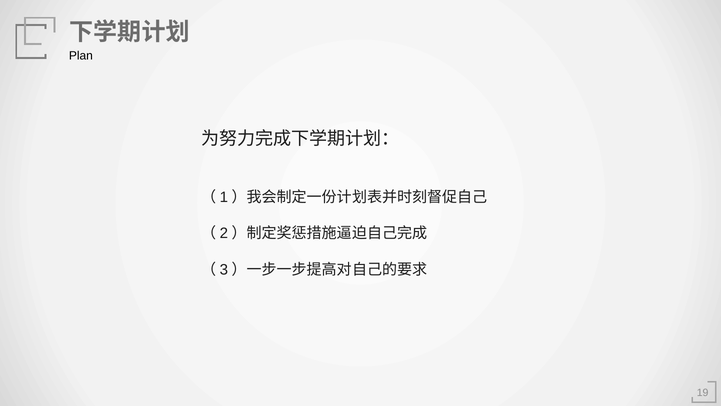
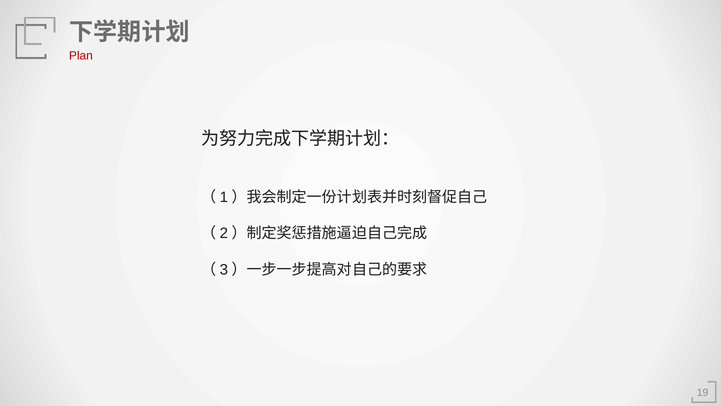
Plan colour: black -> red
